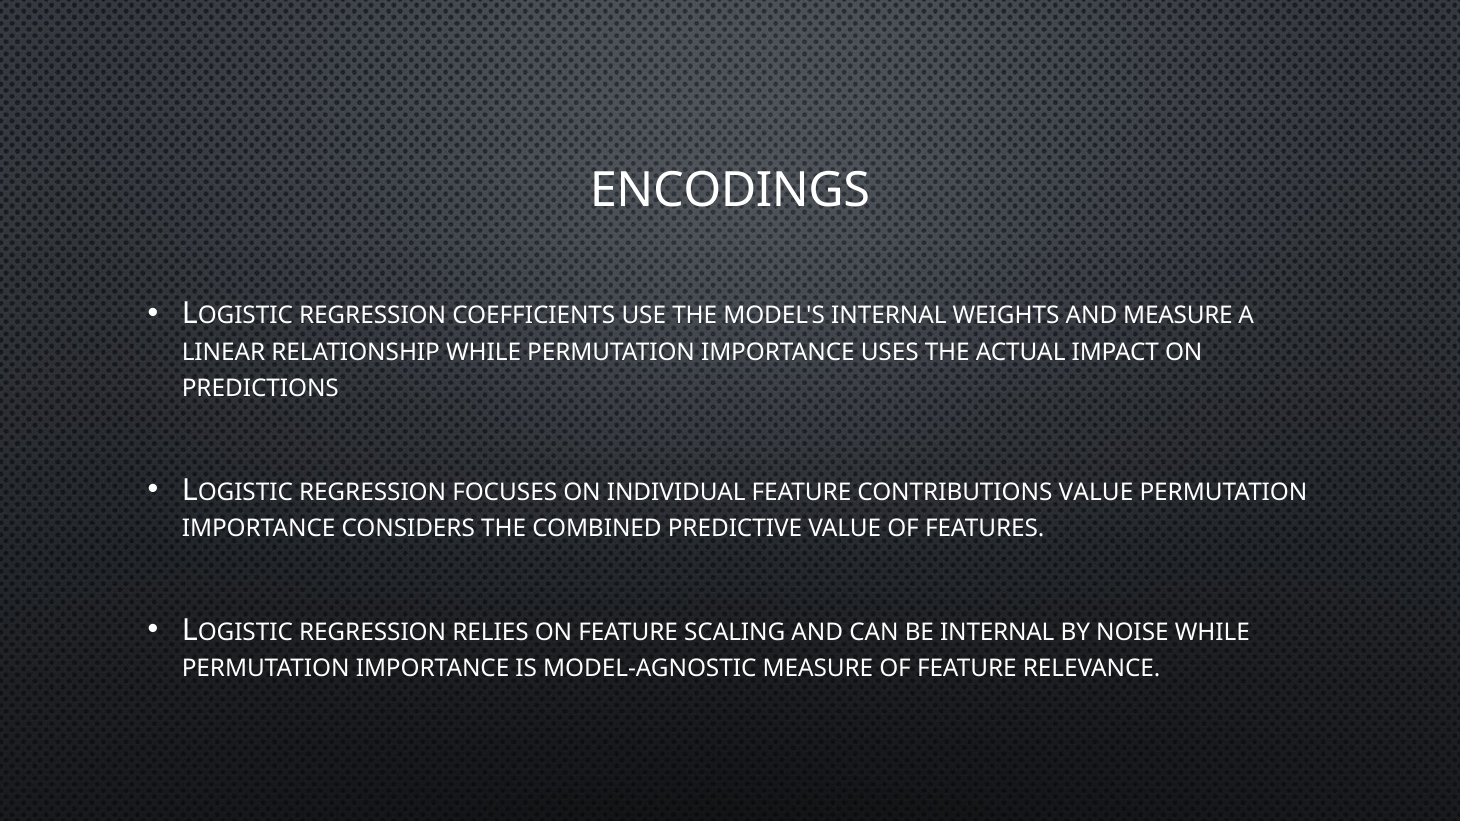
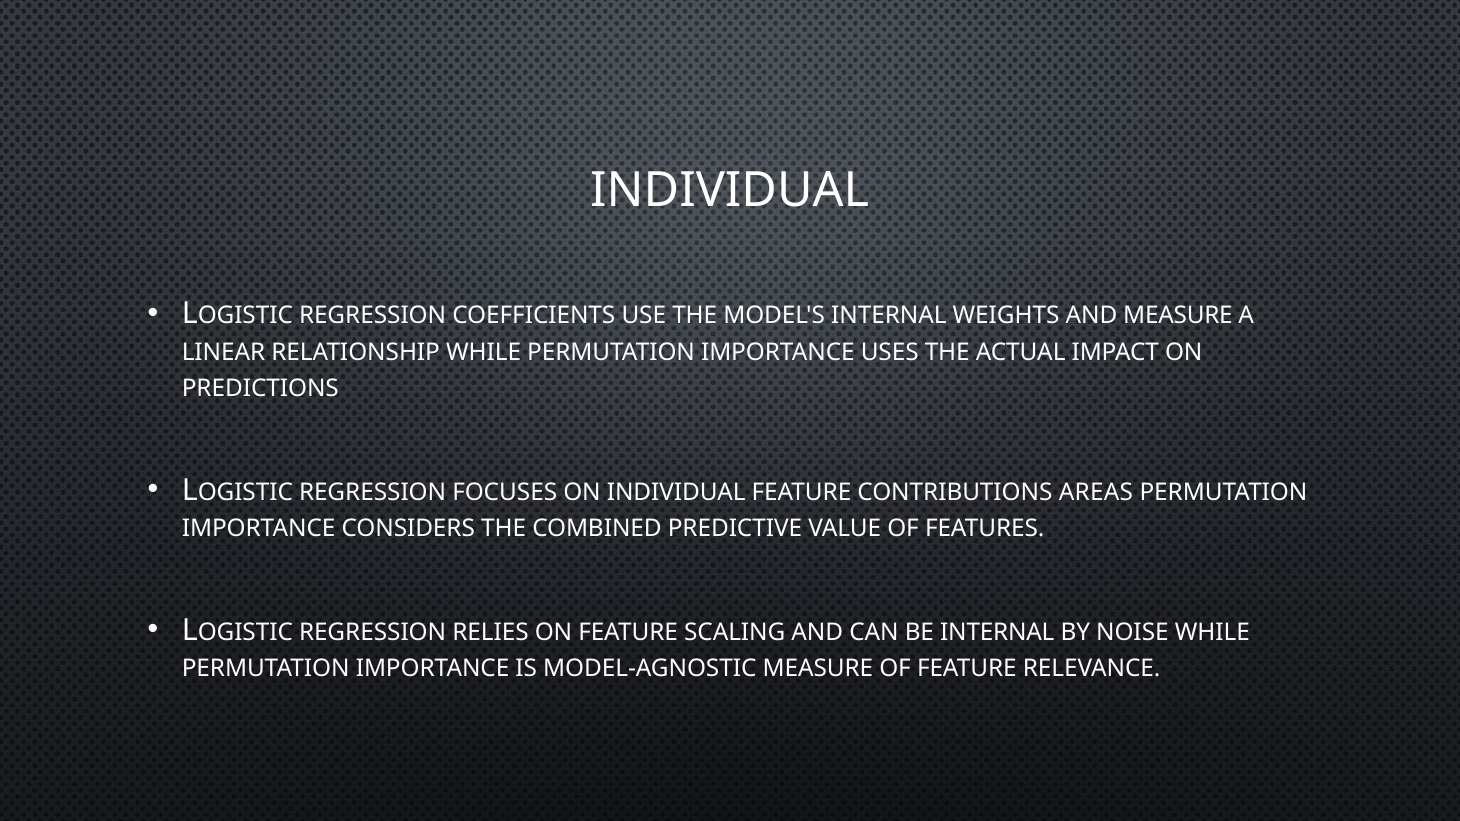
ENCODINGS at (730, 190): ENCODINGS -> INDIVIDUAL
CONTRIBUTIONS VALUE: VALUE -> AREAS
